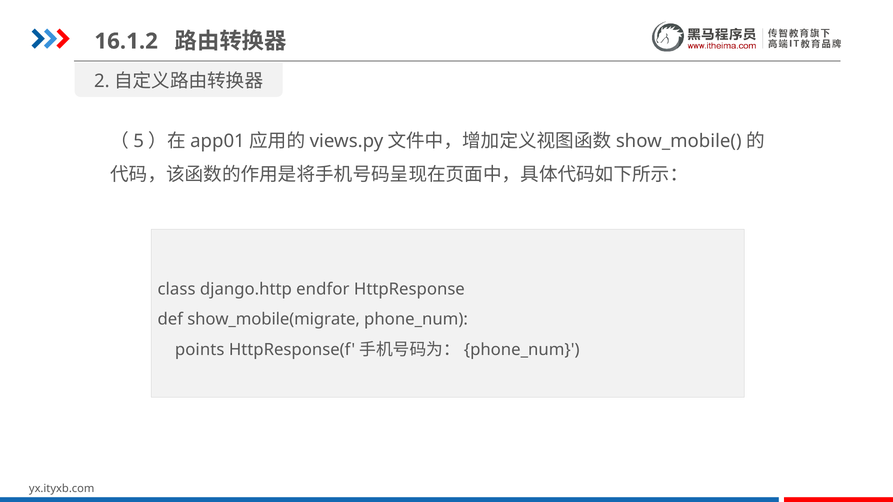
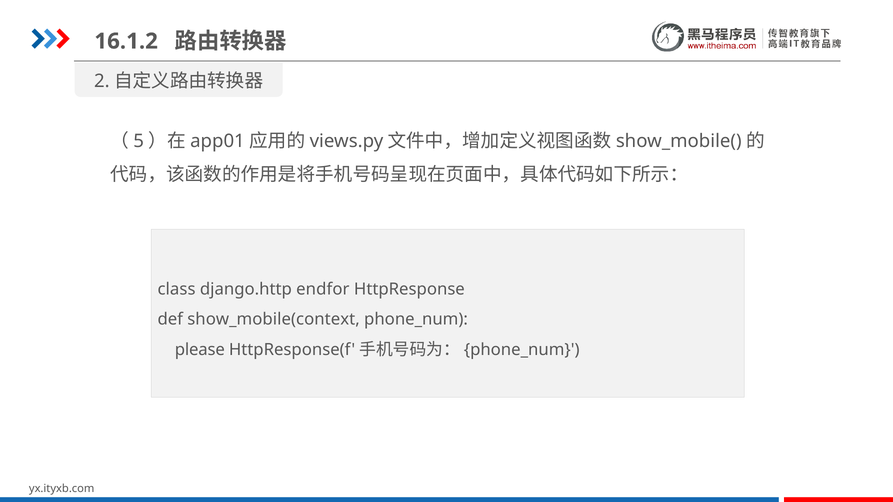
show_mobile(migrate: show_mobile(migrate -> show_mobile(context
points: points -> please
